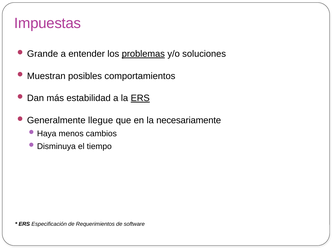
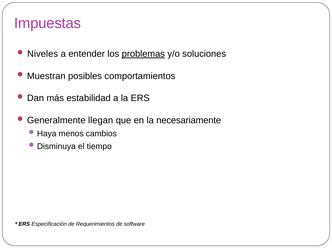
Grande: Grande -> Niveles
ERS at (140, 98) underline: present -> none
llegue: llegue -> llegan
